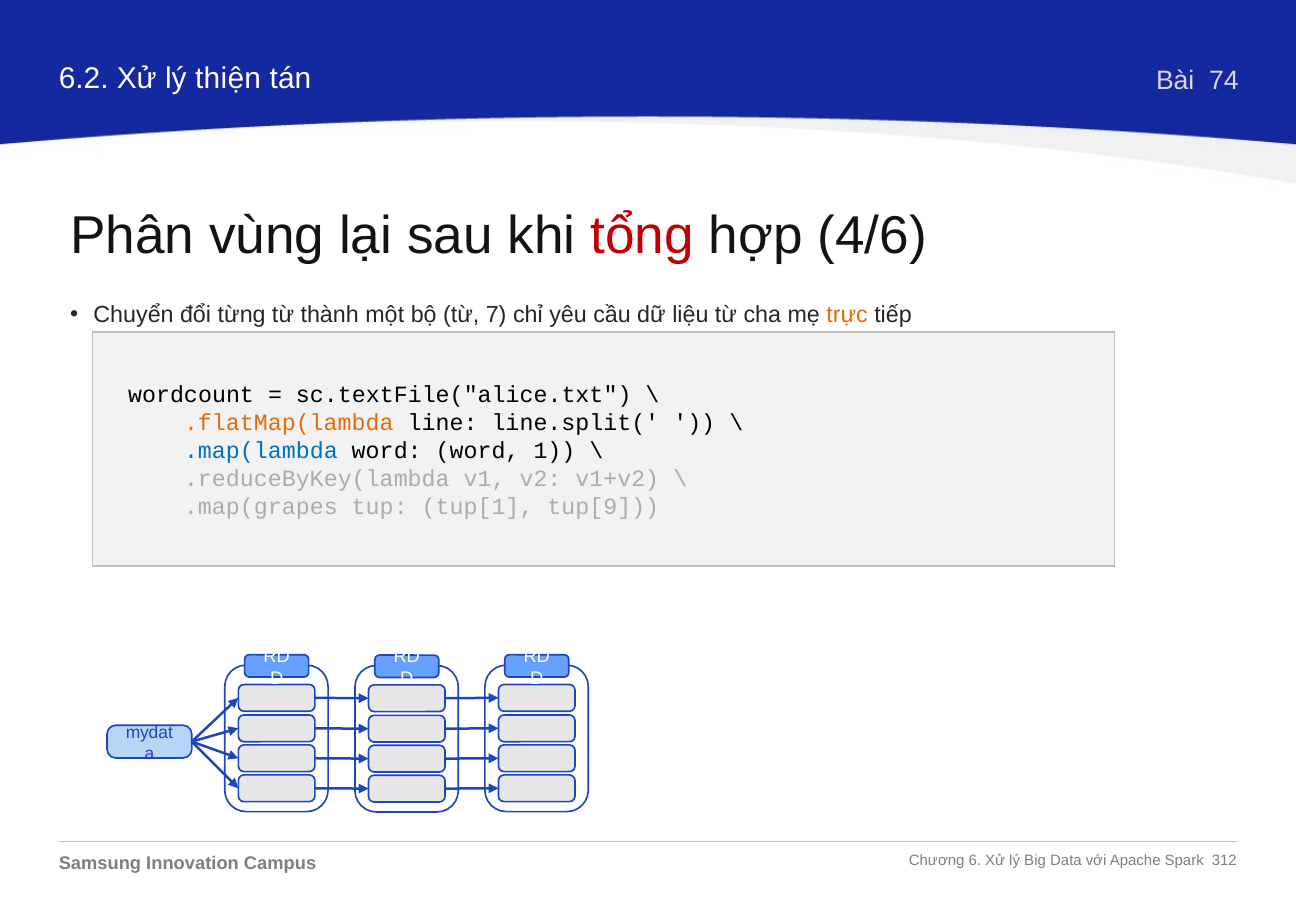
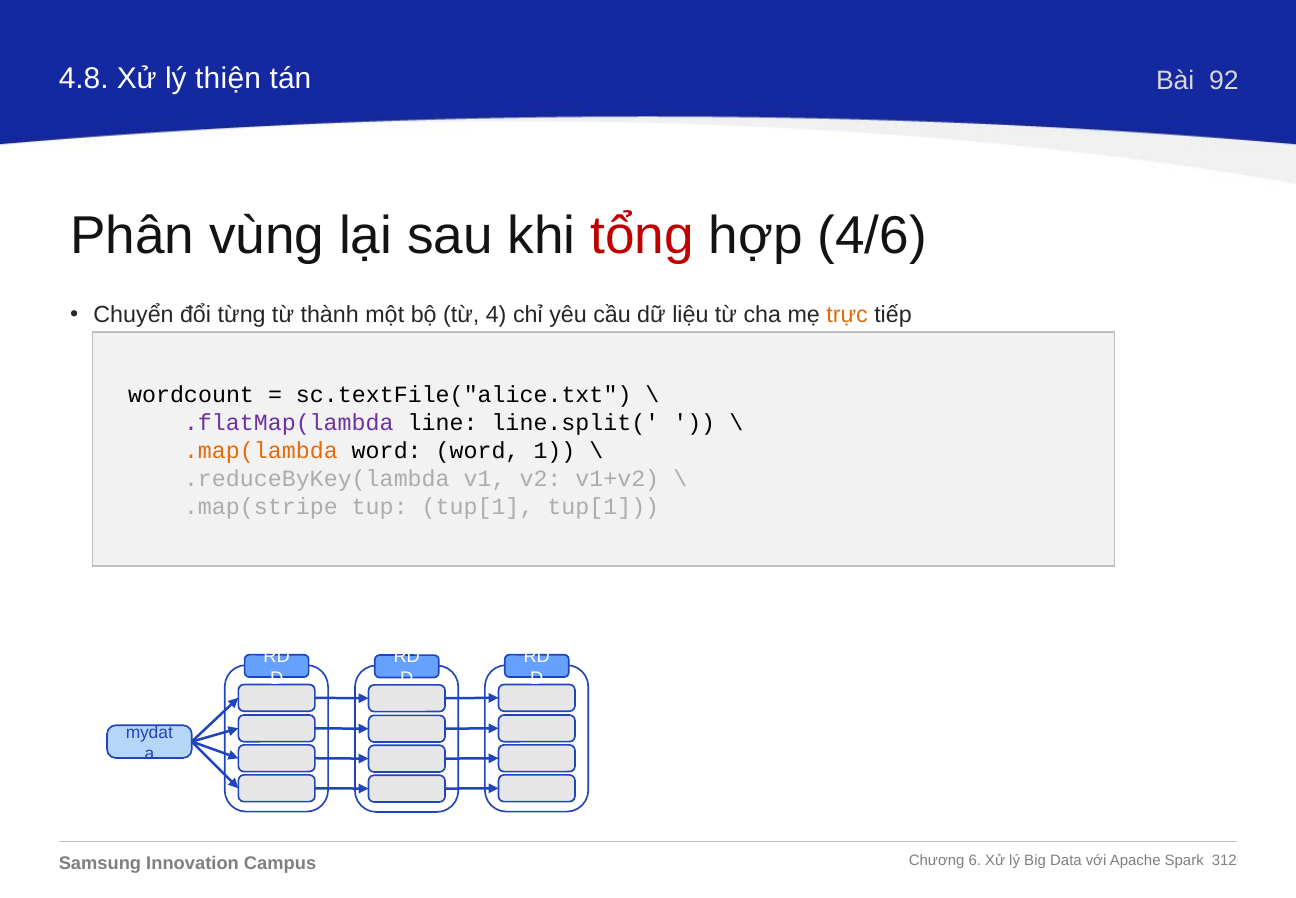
6.2: 6.2 -> 4.8
74: 74 -> 92
7: 7 -> 4
.flatMap(lambda colour: orange -> purple
.map(lambda colour: blue -> orange
.map(grapes: .map(grapes -> .map(stripe
tup[1 tup[9: tup[9 -> tup[1
